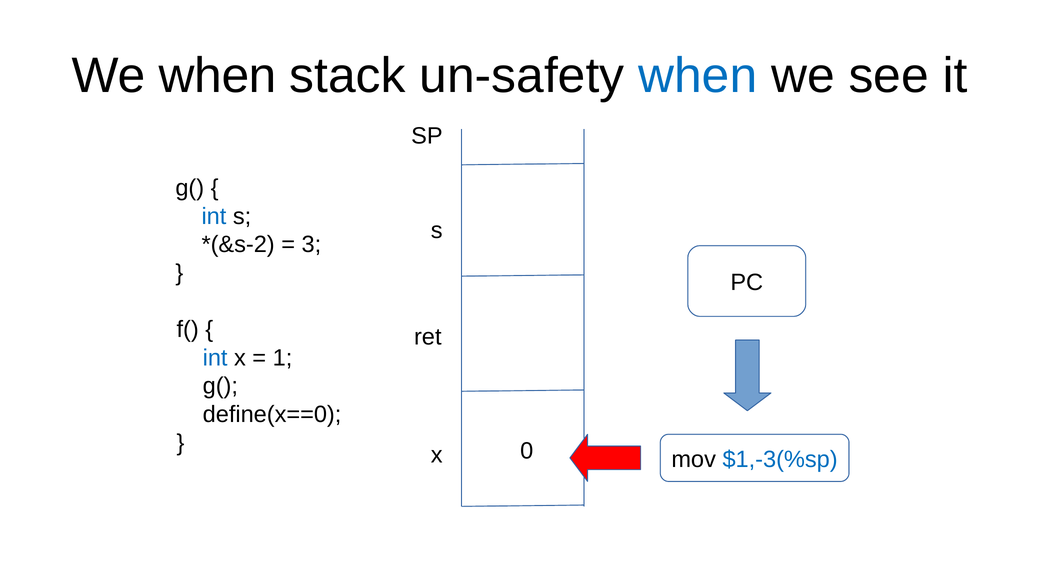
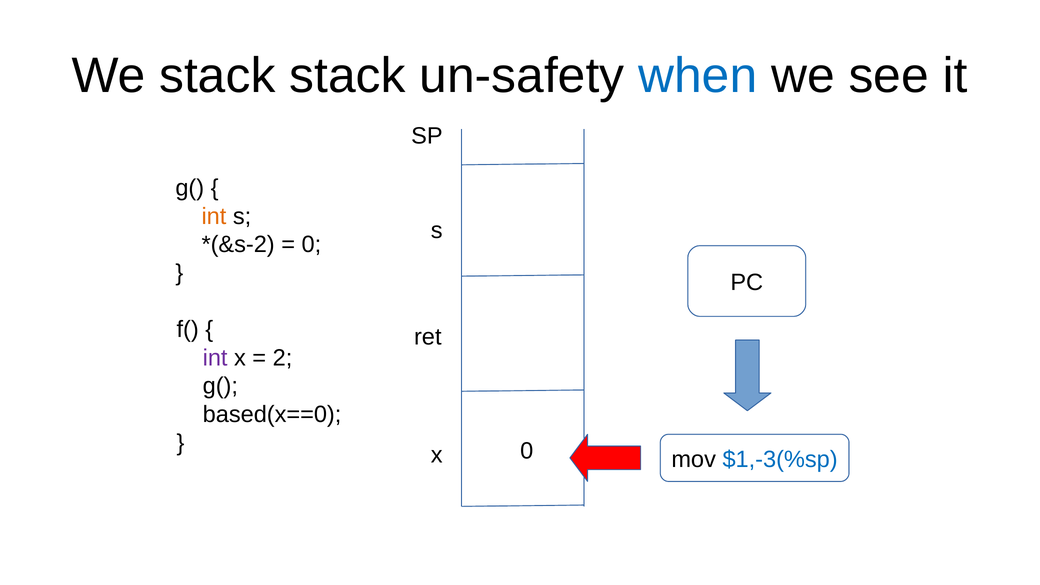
We when: when -> stack
int at (214, 216) colour: blue -> orange
3 at (311, 245): 3 -> 0
int at (215, 358) colour: blue -> purple
1: 1 -> 2
define(x==0: define(x==0 -> based(x==0
